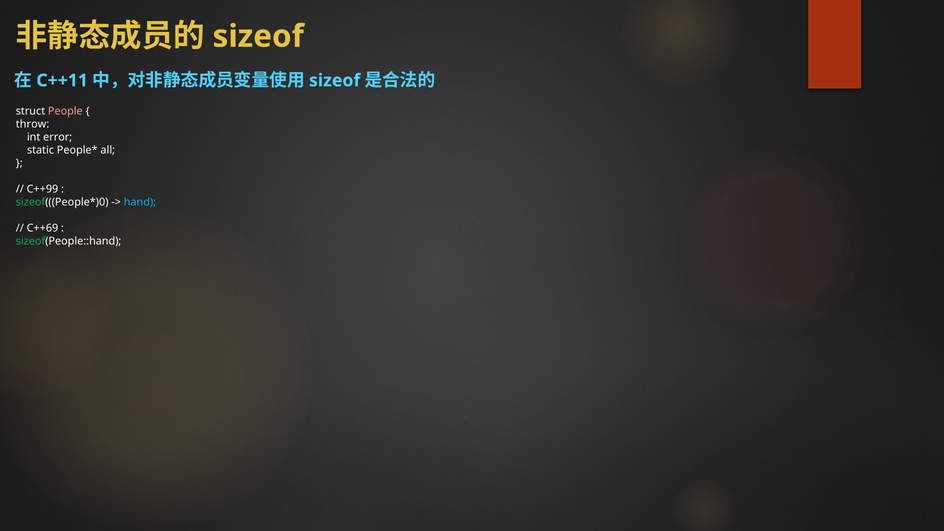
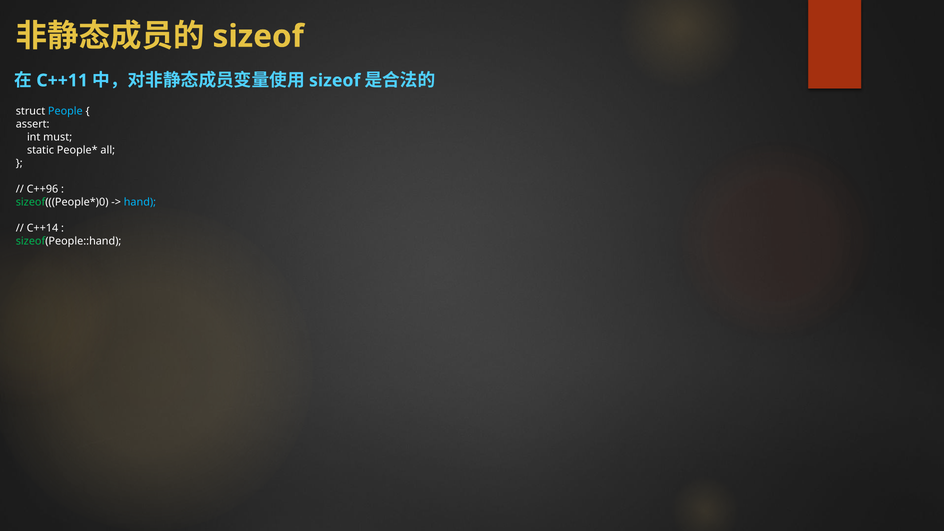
People colour: pink -> light blue
throw: throw -> assert
error: error -> must
C++99: C++99 -> C++96
C++69: C++69 -> C++14
